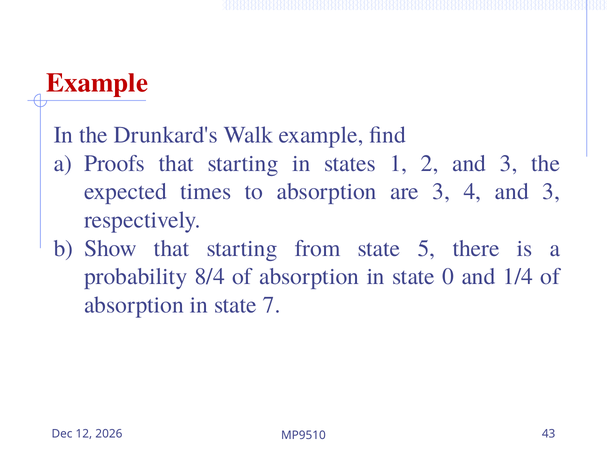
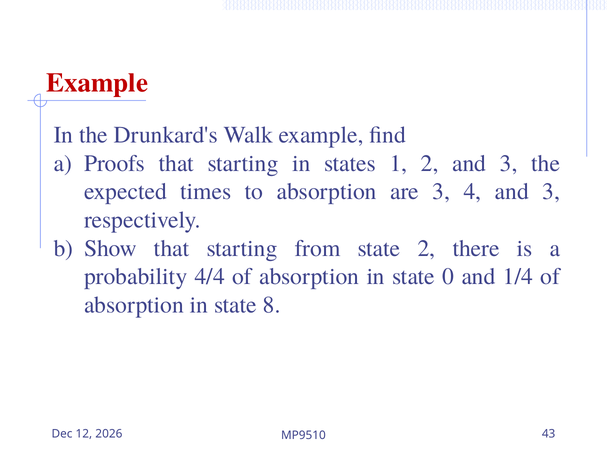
state 5: 5 -> 2
8/4: 8/4 -> 4/4
7: 7 -> 8
